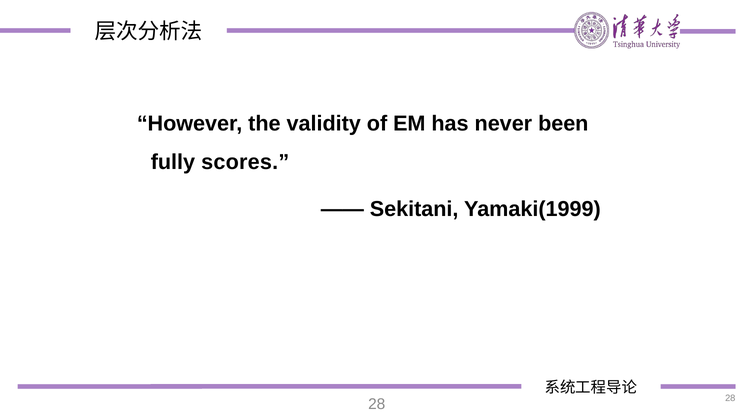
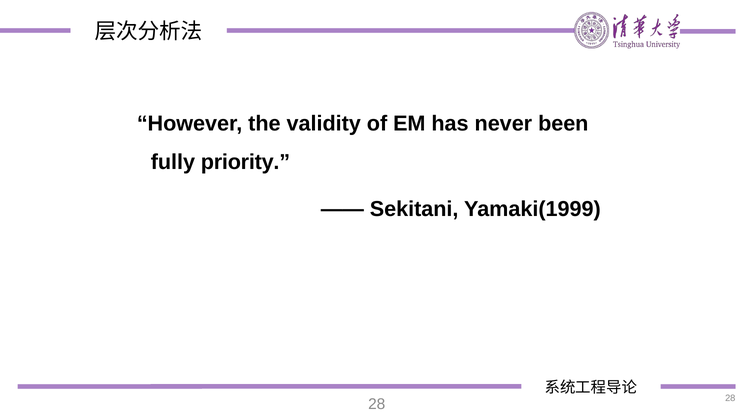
scores: scores -> priority
